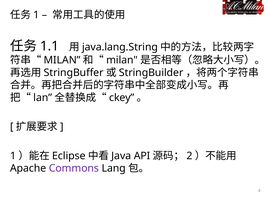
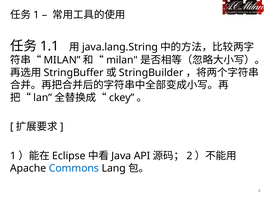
Commons colour: purple -> blue
